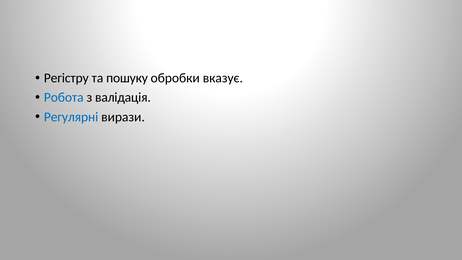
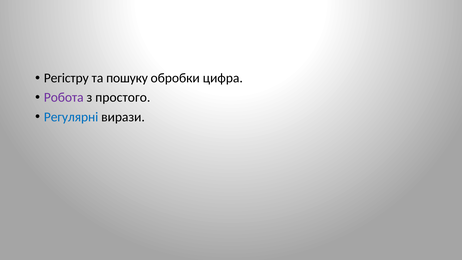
вказує: вказує -> цифра
Робота colour: blue -> purple
валідація: валідація -> простого
